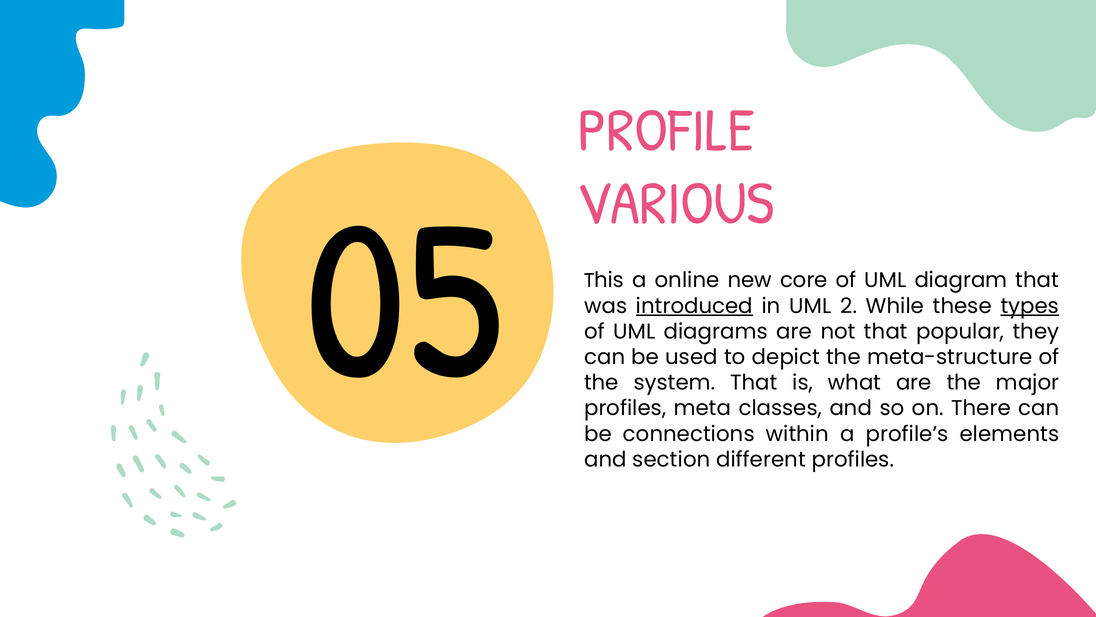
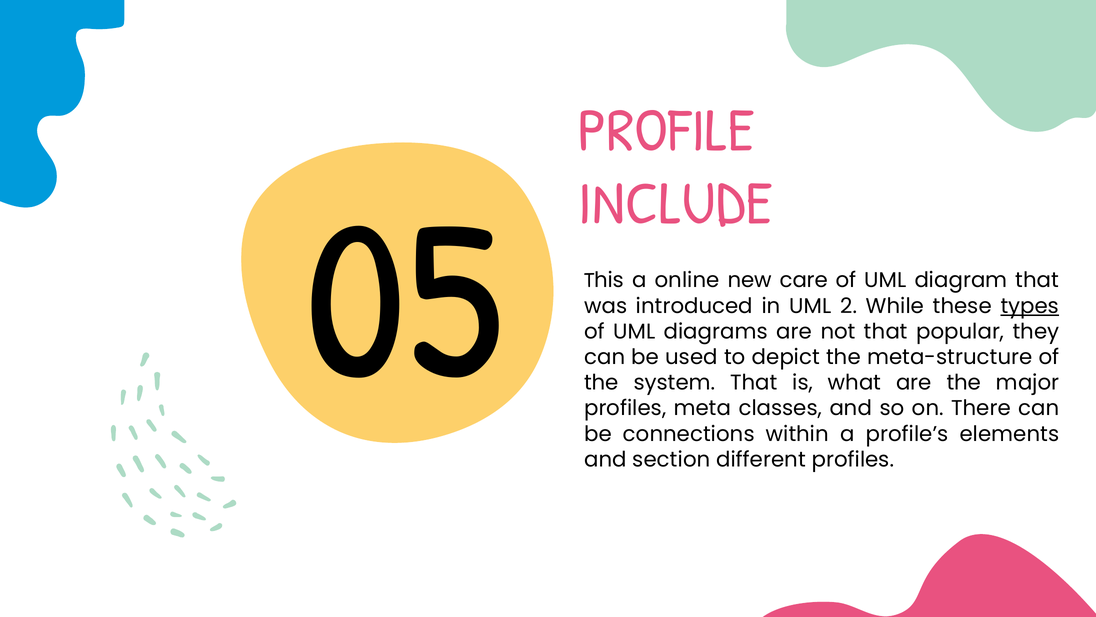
VARIOUS: VARIOUS -> INCLUDE
core: core -> care
introduced underline: present -> none
